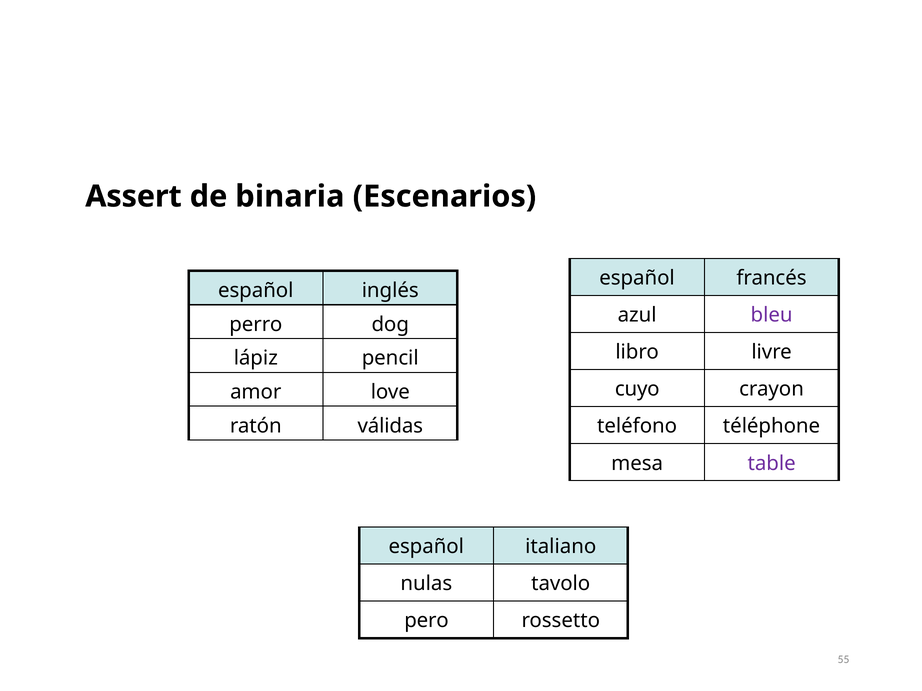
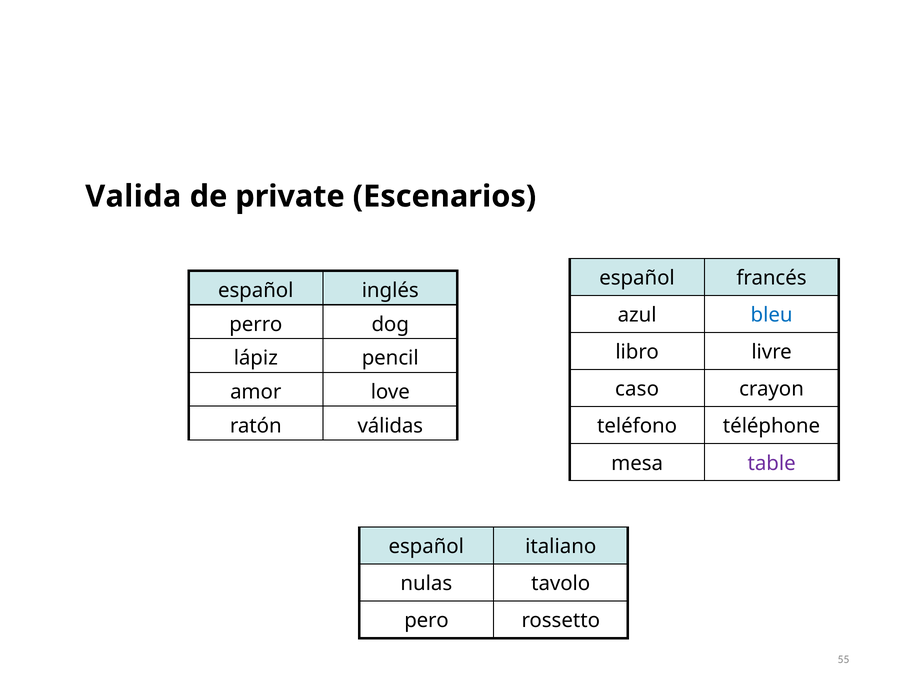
Assert: Assert -> Valida
binaria: binaria -> private
bleu colour: purple -> blue
cuyo: cuyo -> caso
